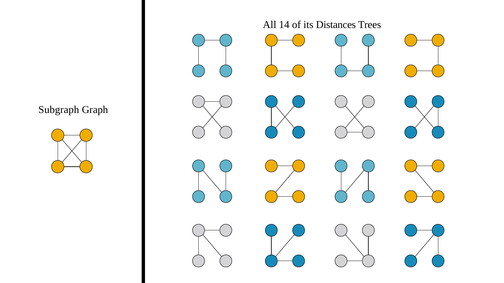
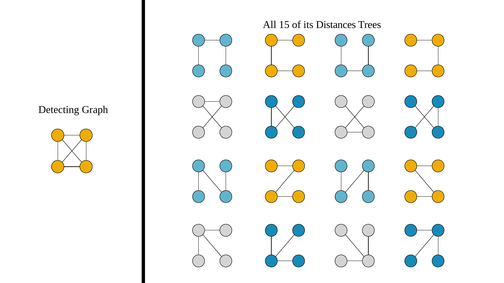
14: 14 -> 15
Subgraph: Subgraph -> Detecting
